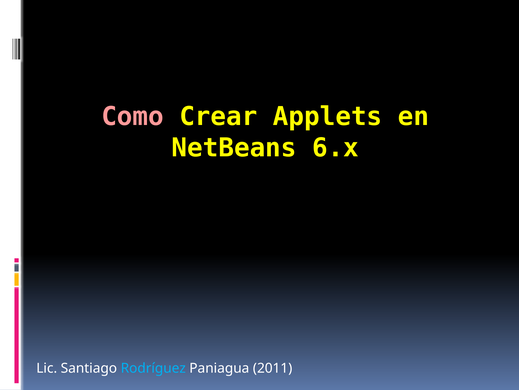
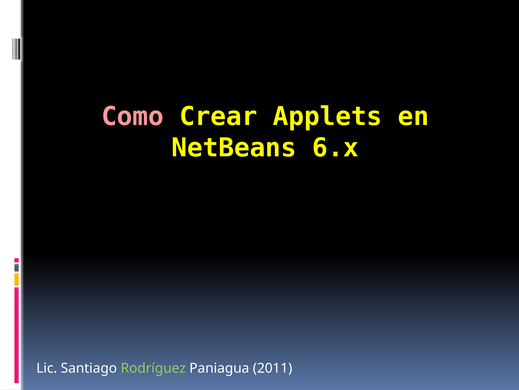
Rodríguez colour: light blue -> light green
